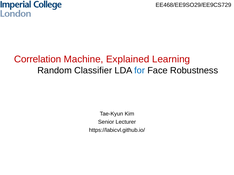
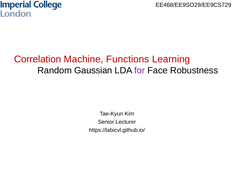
Explained: Explained -> Functions
Classifier: Classifier -> Gaussian
for colour: blue -> purple
